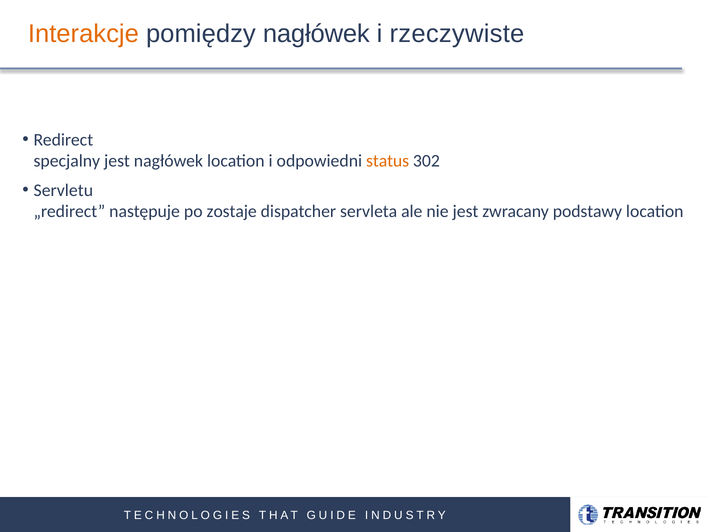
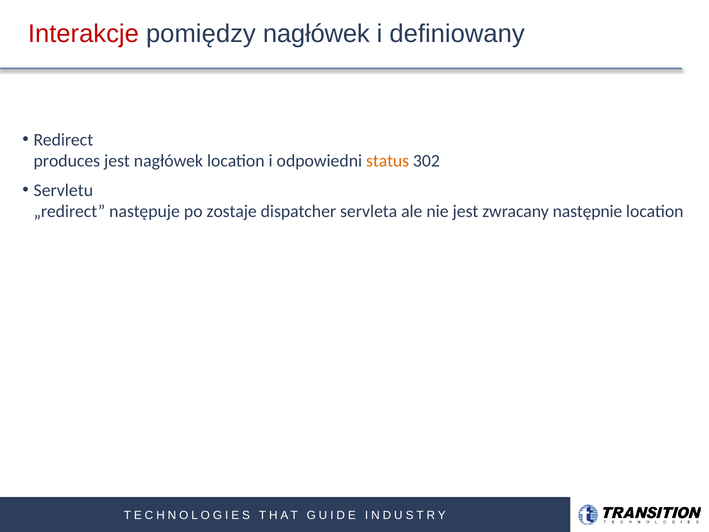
Interakcje colour: orange -> red
rzeczywiste: rzeczywiste -> definiowany
specjalny: specjalny -> produces
podstawy: podstawy -> następnie
